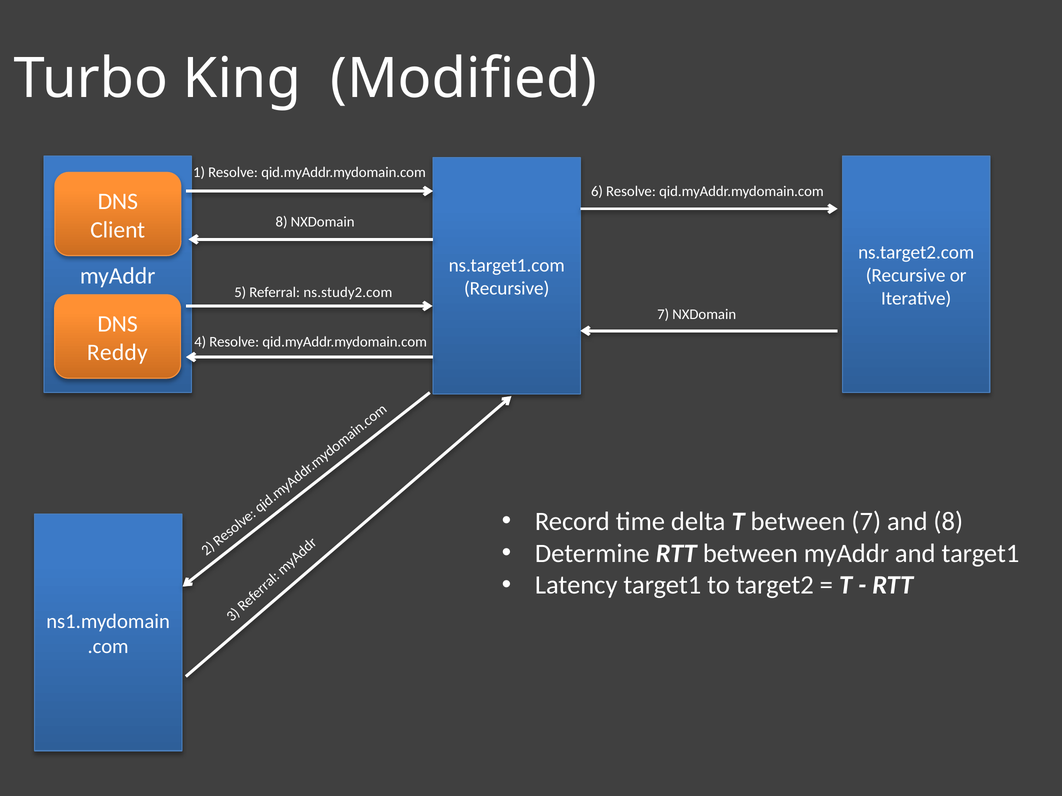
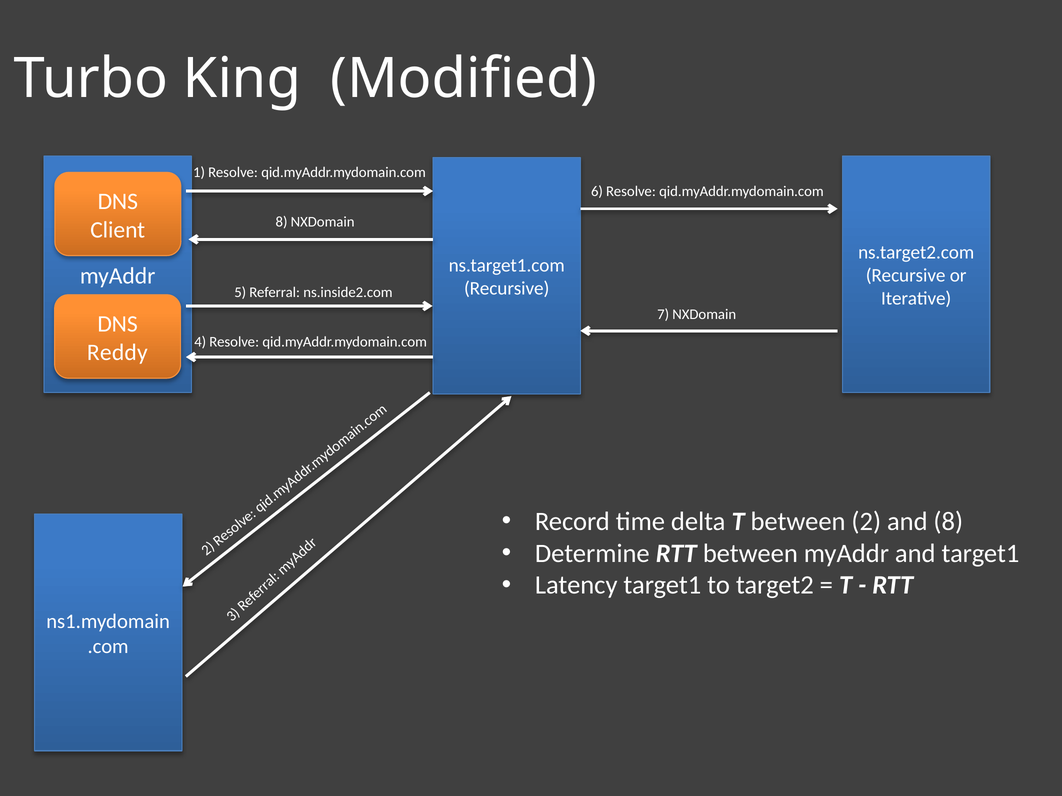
ns.study2.com: ns.study2.com -> ns.inside2.com
between 7: 7 -> 2
